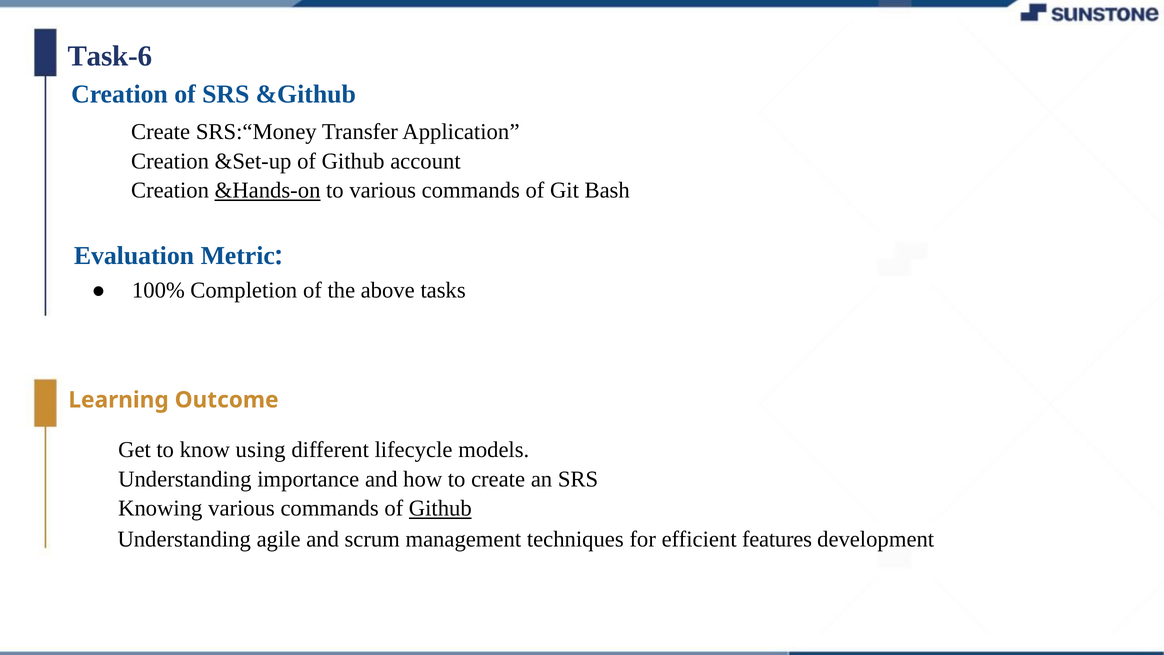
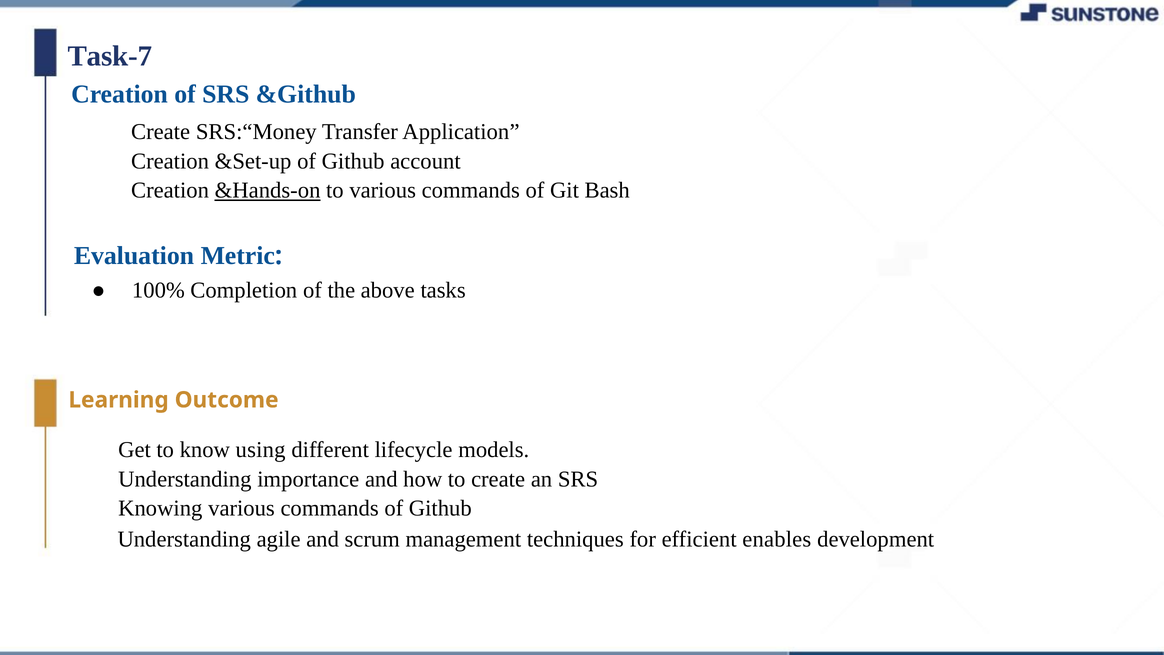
Task-6: Task-6 -> Task-7
Github at (440, 508) underline: present -> none
features: features -> enables
